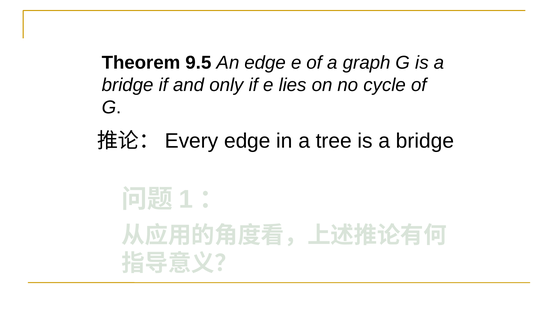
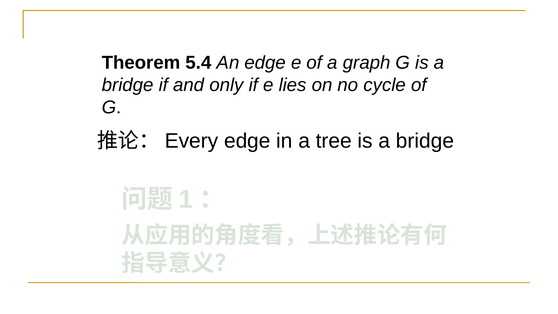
9.5: 9.5 -> 5.4
